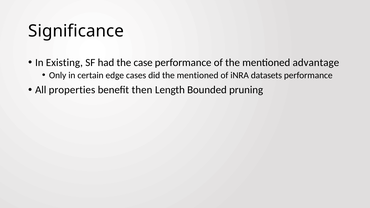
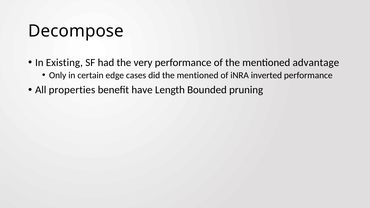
Significance: Significance -> Decompose
case: case -> very
datasets: datasets -> inverted
then: then -> have
